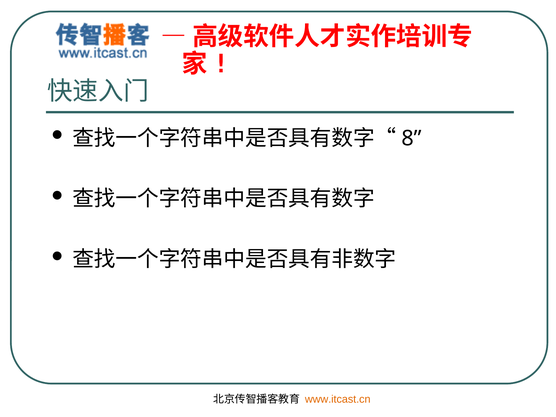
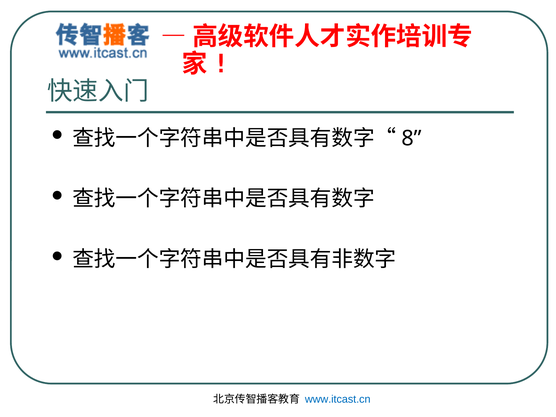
www.itcast.cn colour: orange -> blue
